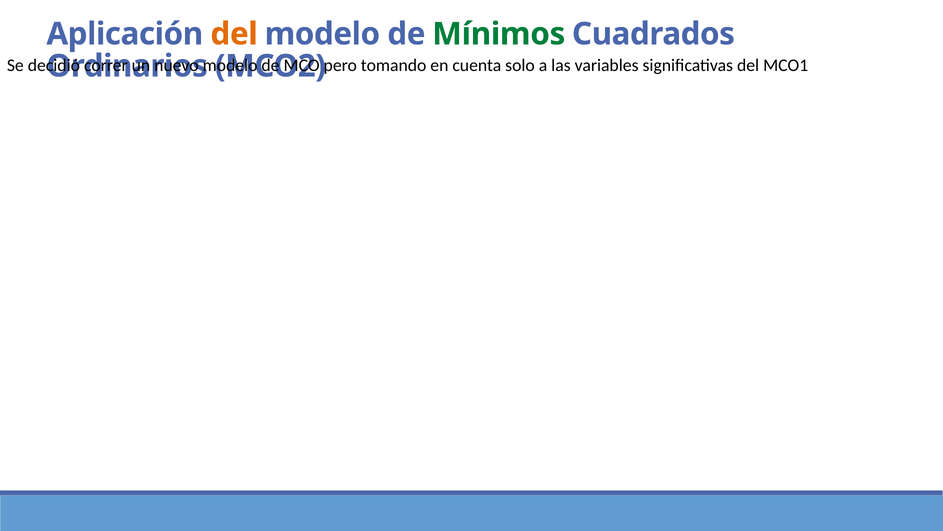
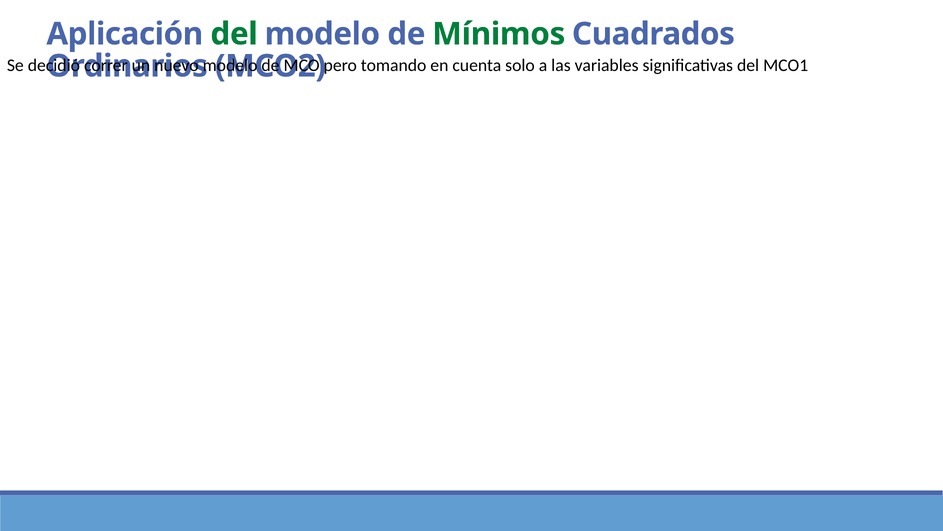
del at (234, 34) colour: orange -> green
